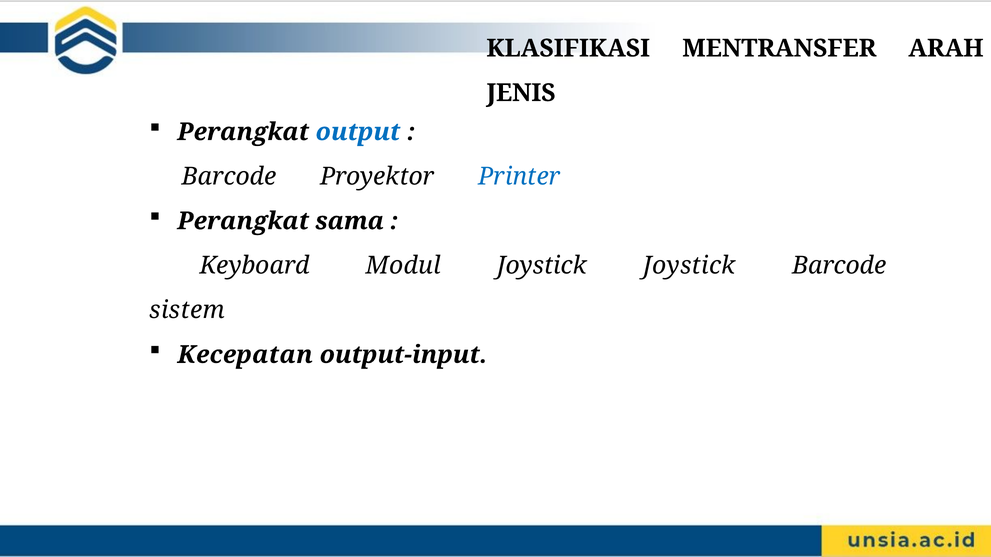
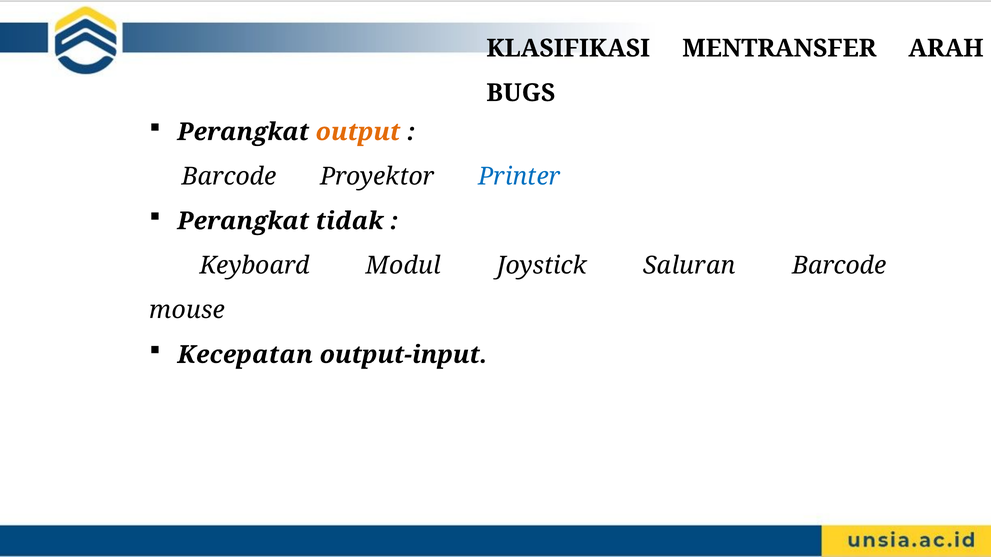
JENIS: JENIS -> BUGS
output colour: blue -> orange
sama: sama -> tidak
Joystick Joystick: Joystick -> Saluran
sistem: sistem -> mouse
